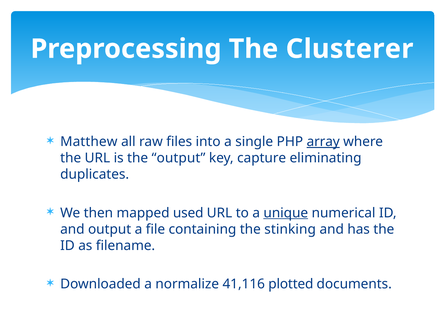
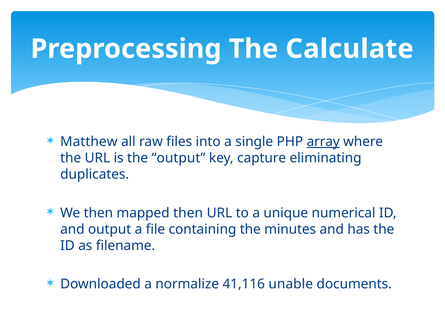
Clusterer: Clusterer -> Calculate
mapped used: used -> then
unique underline: present -> none
stinking: stinking -> minutes
plotted: plotted -> unable
